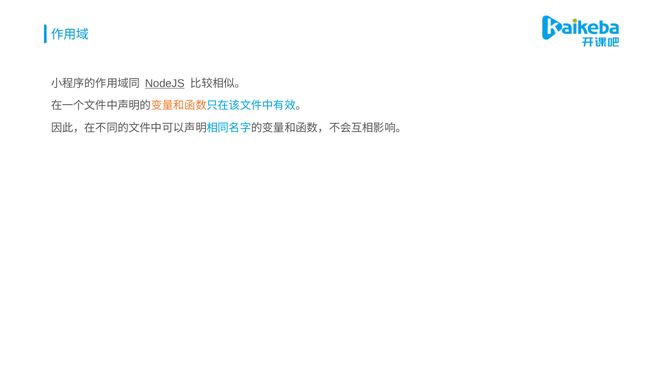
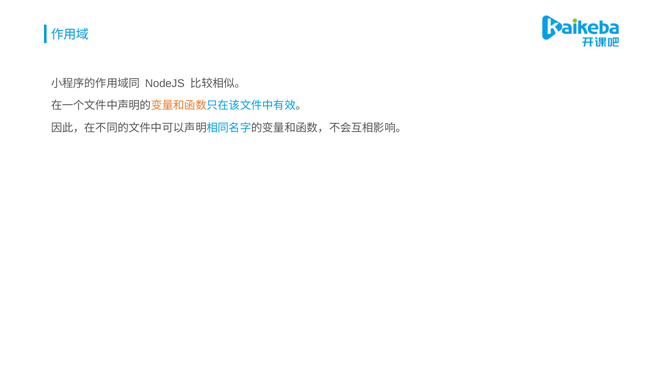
NodeJS underline: present -> none
